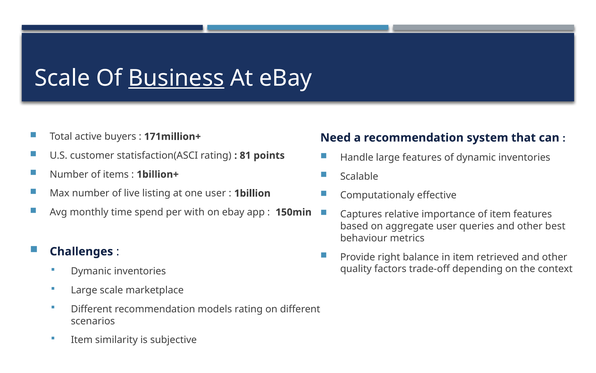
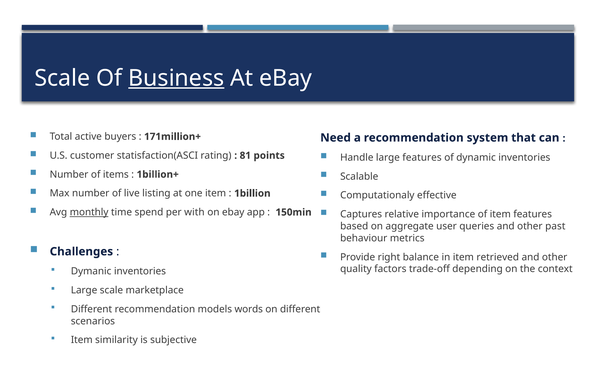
one user: user -> item
monthly underline: none -> present
best: best -> past
models rating: rating -> words
